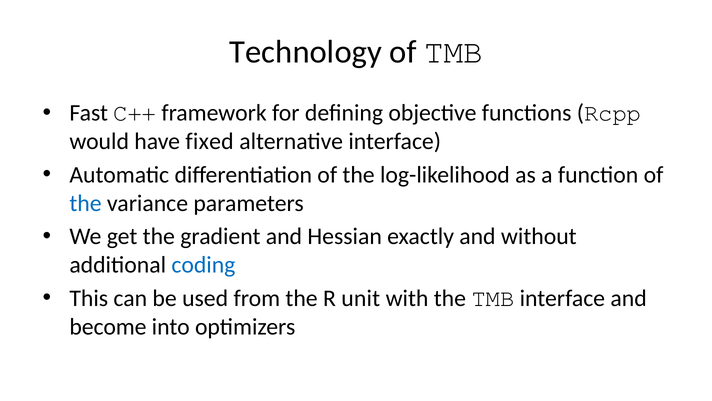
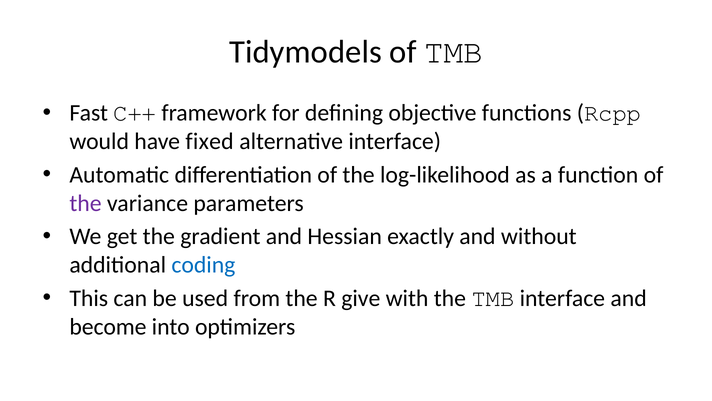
Technology: Technology -> Tidymodels
the at (86, 203) colour: blue -> purple
unit: unit -> give
